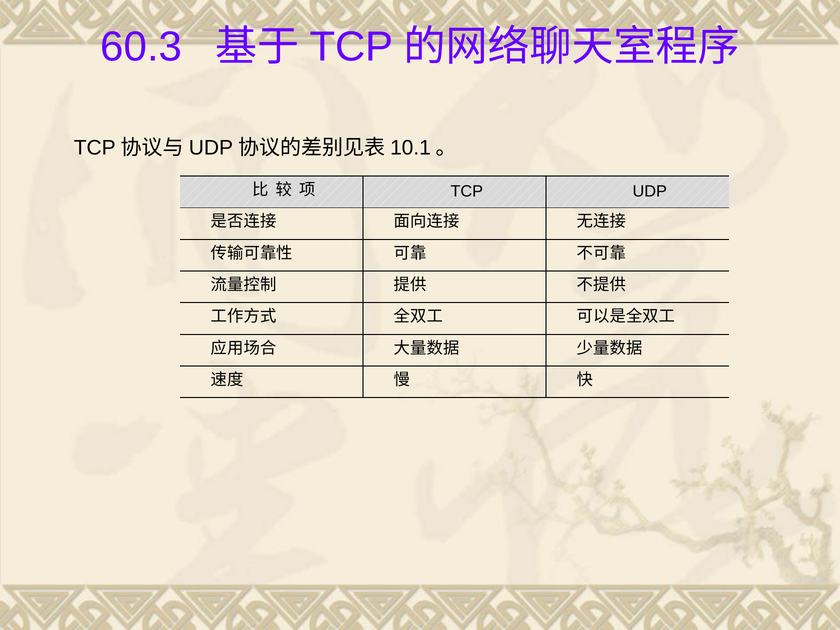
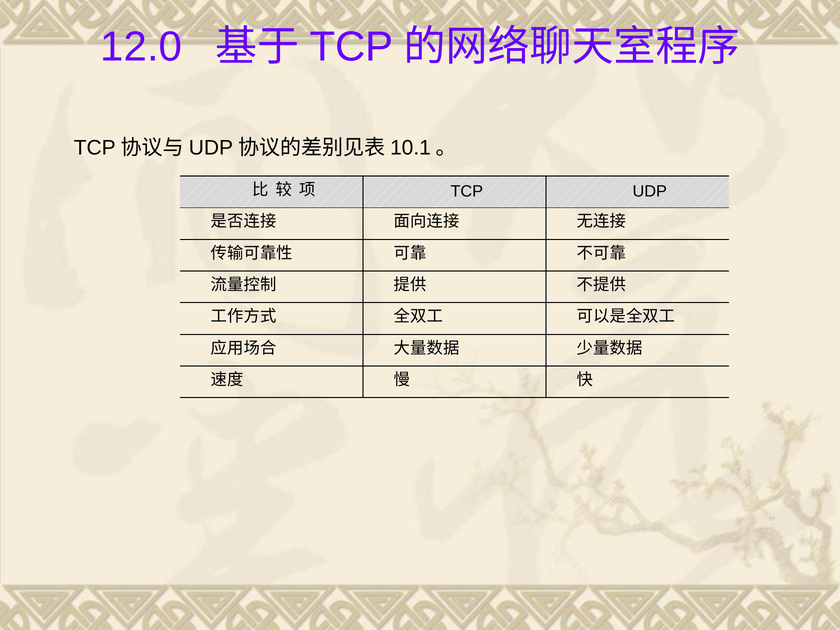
60.3: 60.3 -> 12.0
